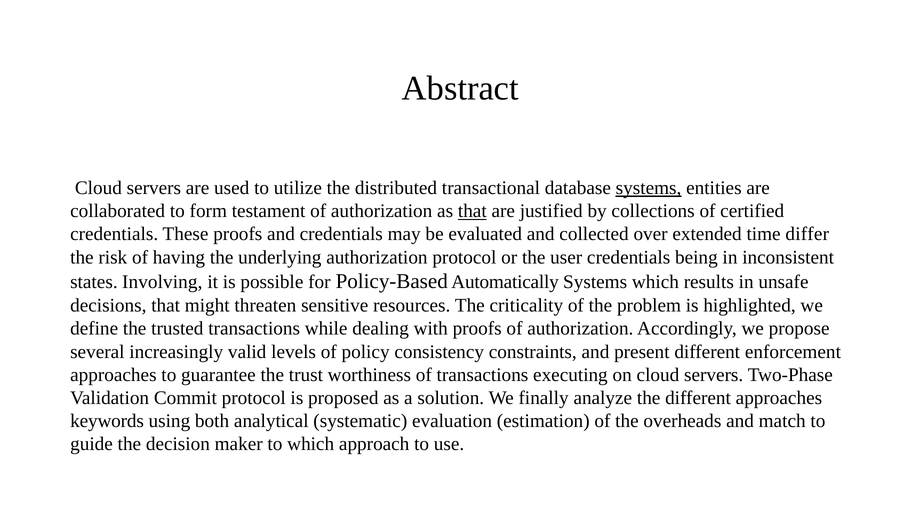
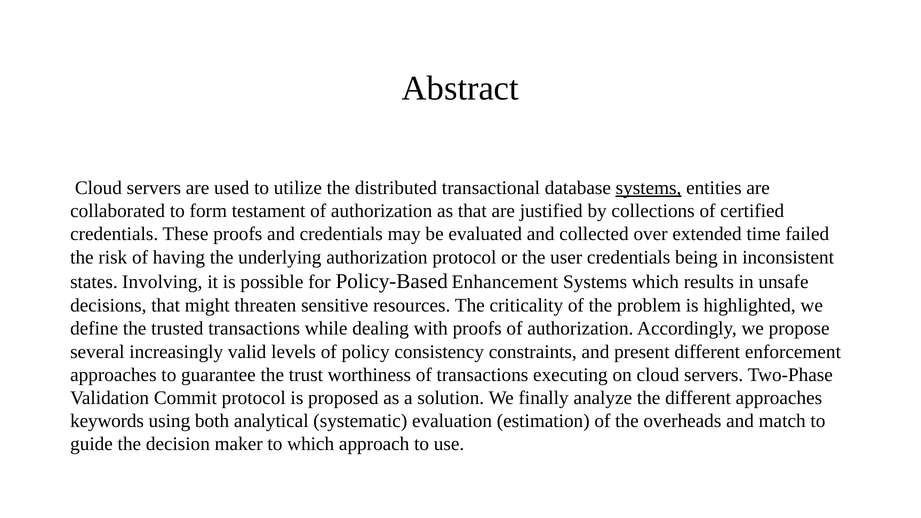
that at (472, 211) underline: present -> none
differ: differ -> failed
Automatically: Automatically -> Enhancement
